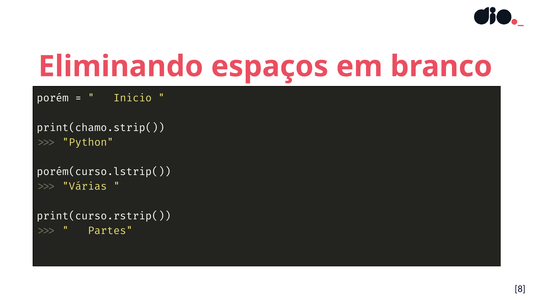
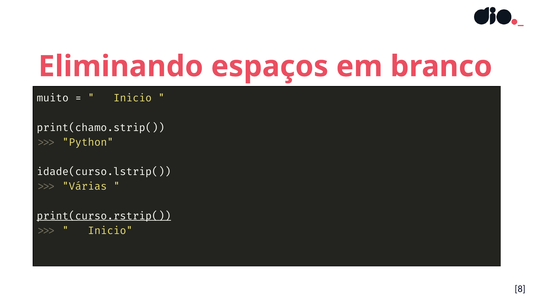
porém: porém -> muito
porém(curso.lstrip(: porém(curso.lstrip( -> idade(curso.lstrip(
print(curso.rstrip( underline: none -> present
Partes at (110, 231): Partes -> Inicio
